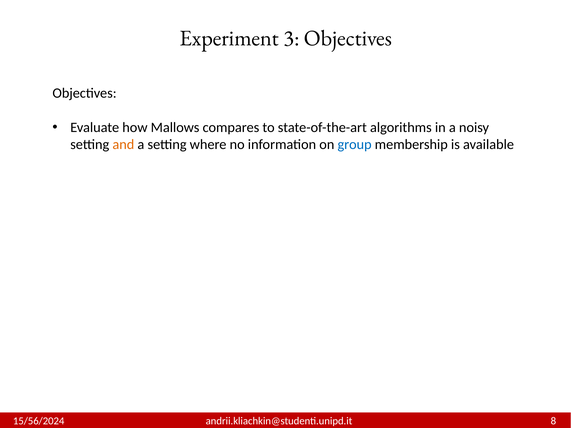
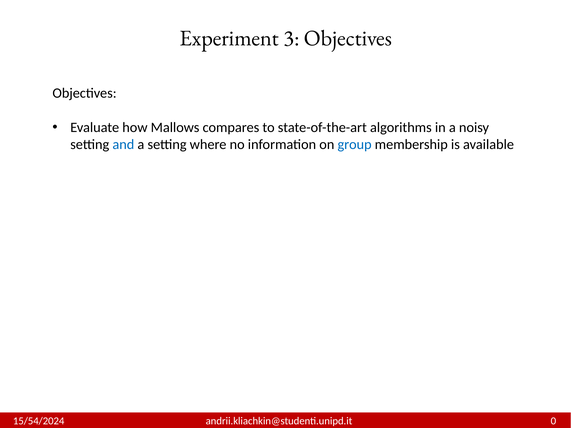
and colour: orange -> blue
15/56/2024: 15/56/2024 -> 15/54/2024
8: 8 -> 0
